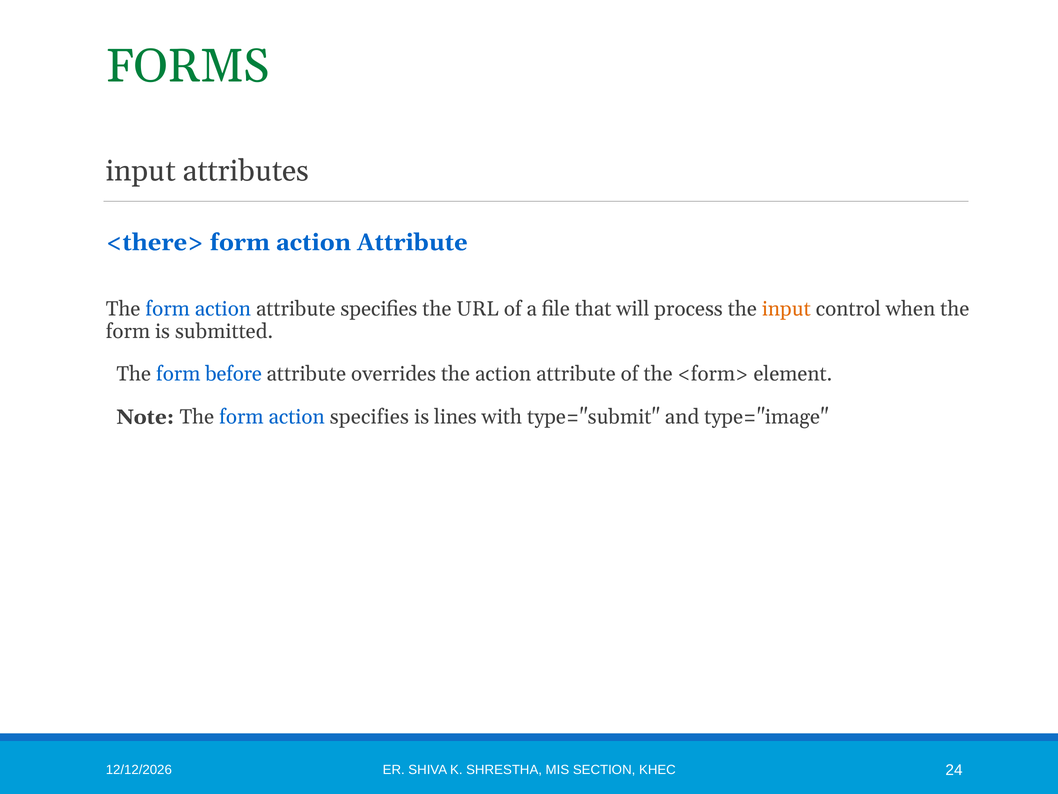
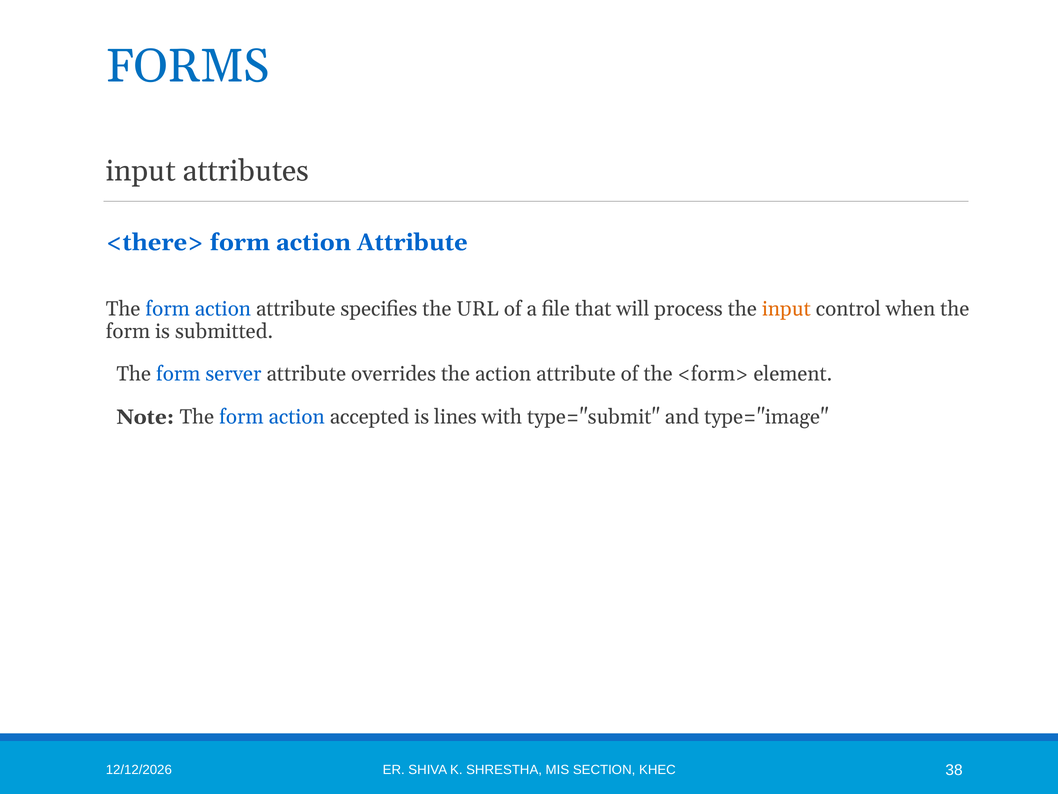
FORMS colour: green -> blue
before: before -> server
action specifies: specifies -> accepted
24: 24 -> 38
